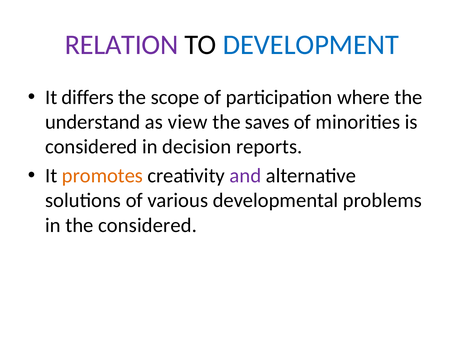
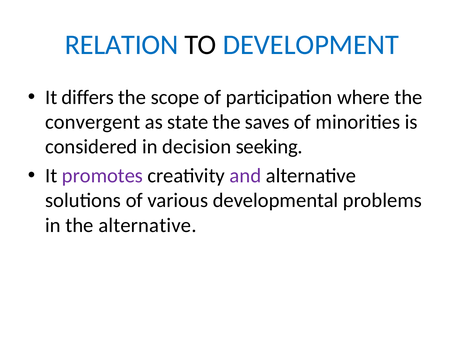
RELATION colour: purple -> blue
understand: understand -> convergent
view: view -> state
reports: reports -> seeking
promotes colour: orange -> purple
the considered: considered -> alternative
